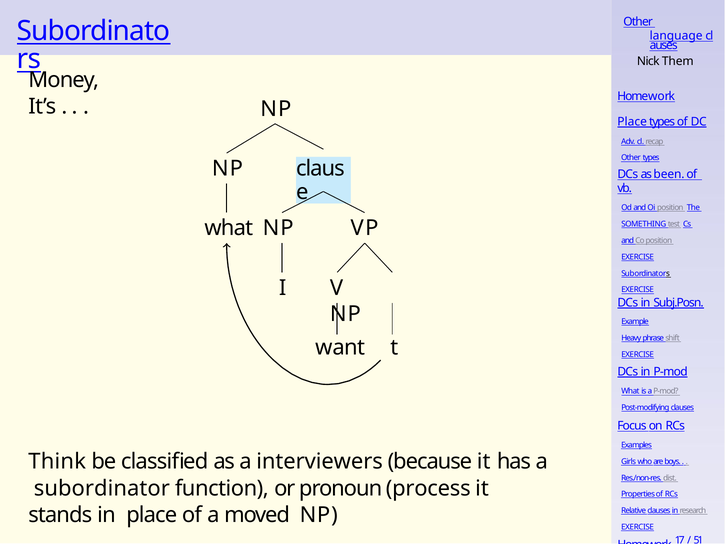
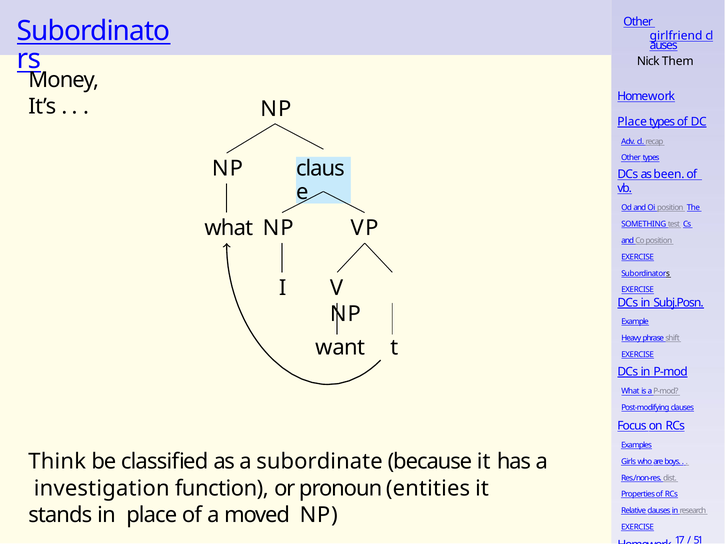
language: language -> girlfriend
interviewers: interviewers -> subordinate
subordinator: subordinator -> investigation
process: process -> entities
